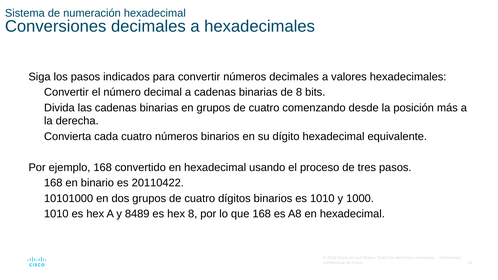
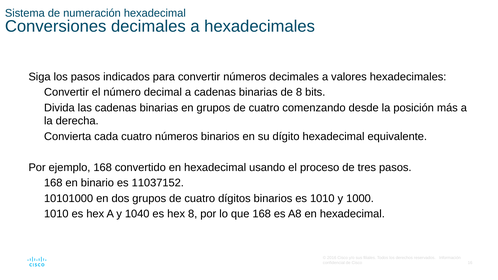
20110422: 20110422 -> 11037152
8489: 8489 -> 1040
